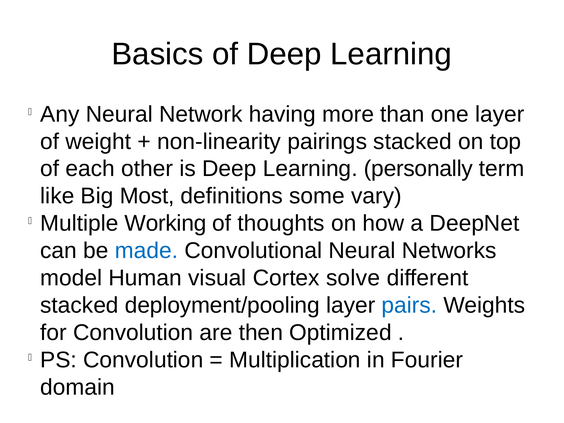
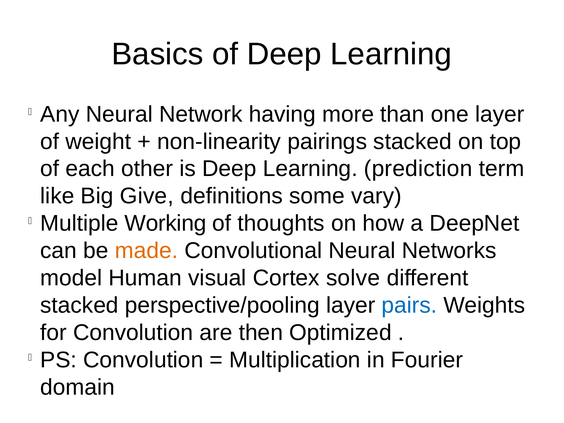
personally: personally -> prediction
Most: Most -> Give
made colour: blue -> orange
deployment/pooling: deployment/pooling -> perspective/pooling
